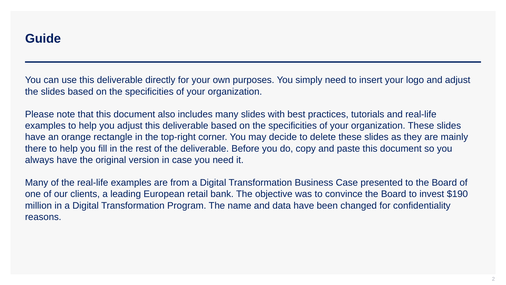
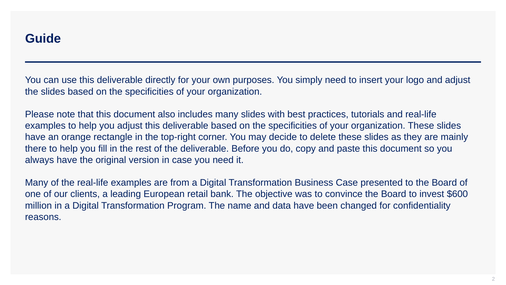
$190: $190 -> $600
